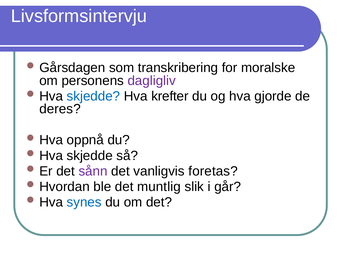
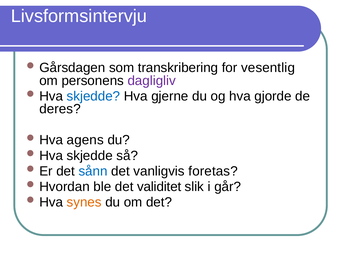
moralske: moralske -> vesentlig
krefter: krefter -> gjerne
oppnå: oppnå -> agens
sånn colour: purple -> blue
muntlig: muntlig -> validitet
synes colour: blue -> orange
